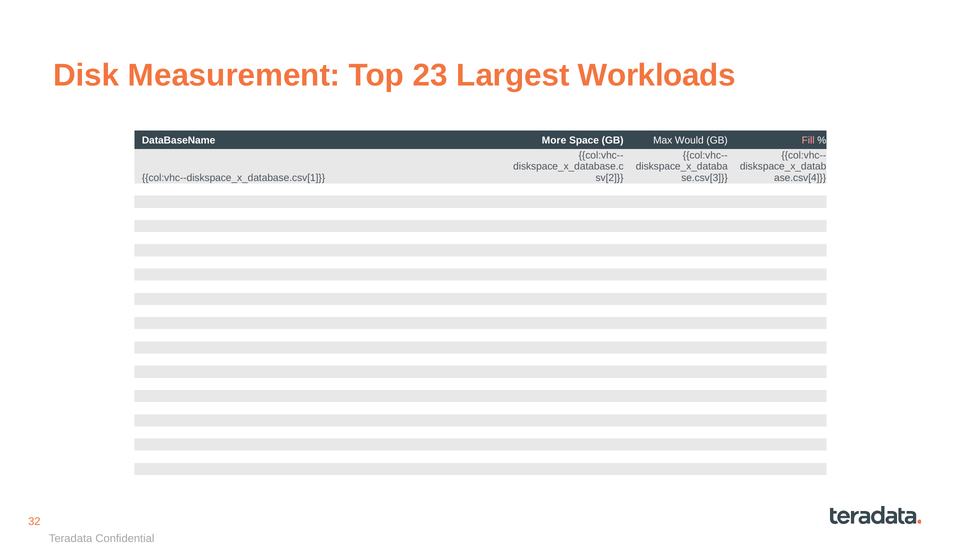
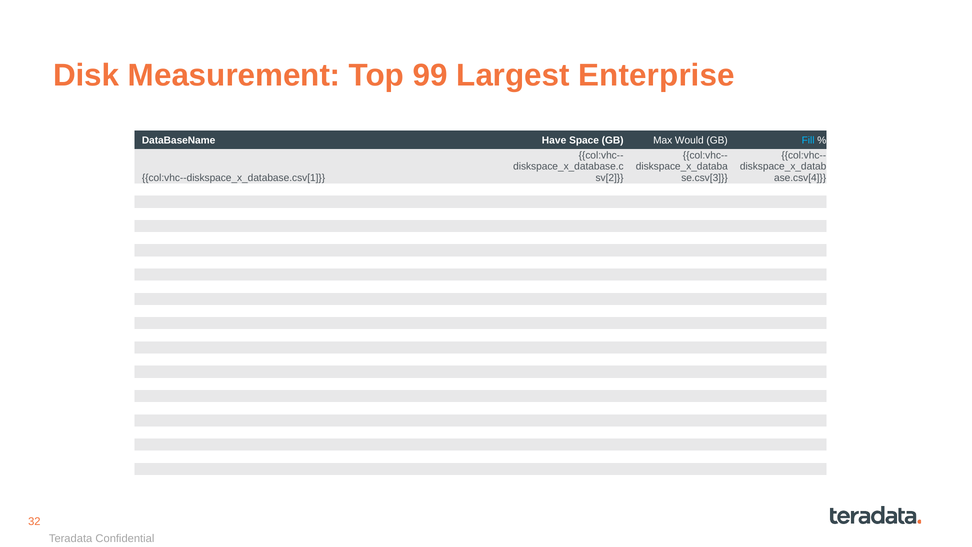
23: 23 -> 99
Workloads: Workloads -> Enterprise
More: More -> Have
Fill colour: pink -> light blue
